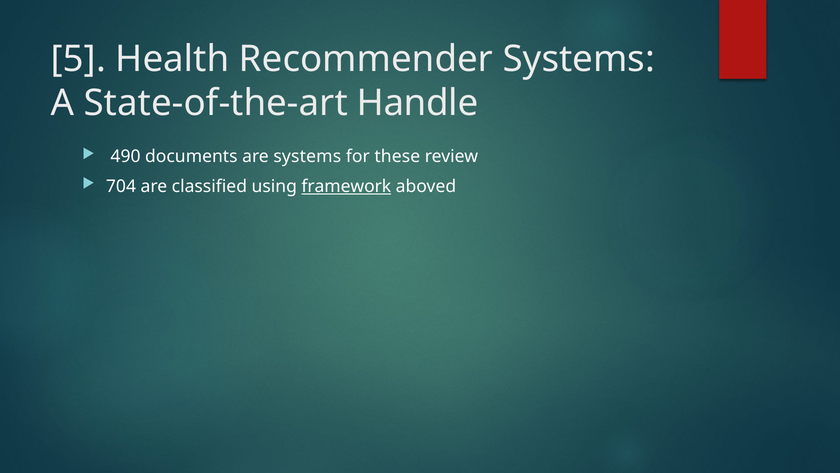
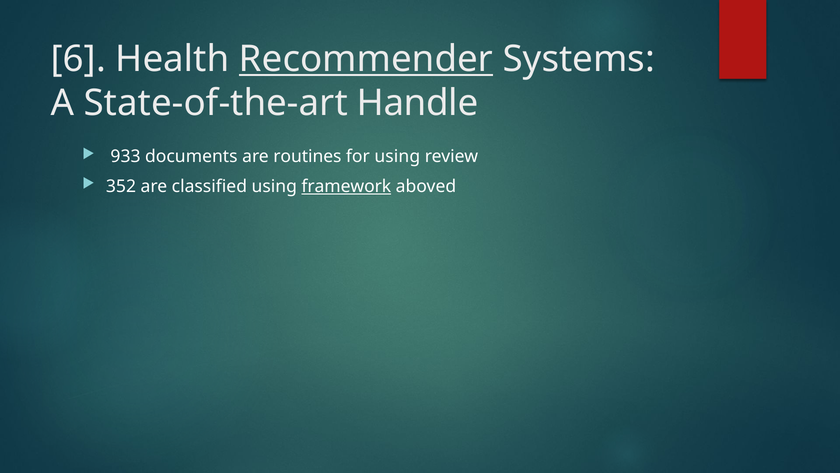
5: 5 -> 6
Recommender underline: none -> present
490: 490 -> 933
are systems: systems -> routines
for these: these -> using
704: 704 -> 352
